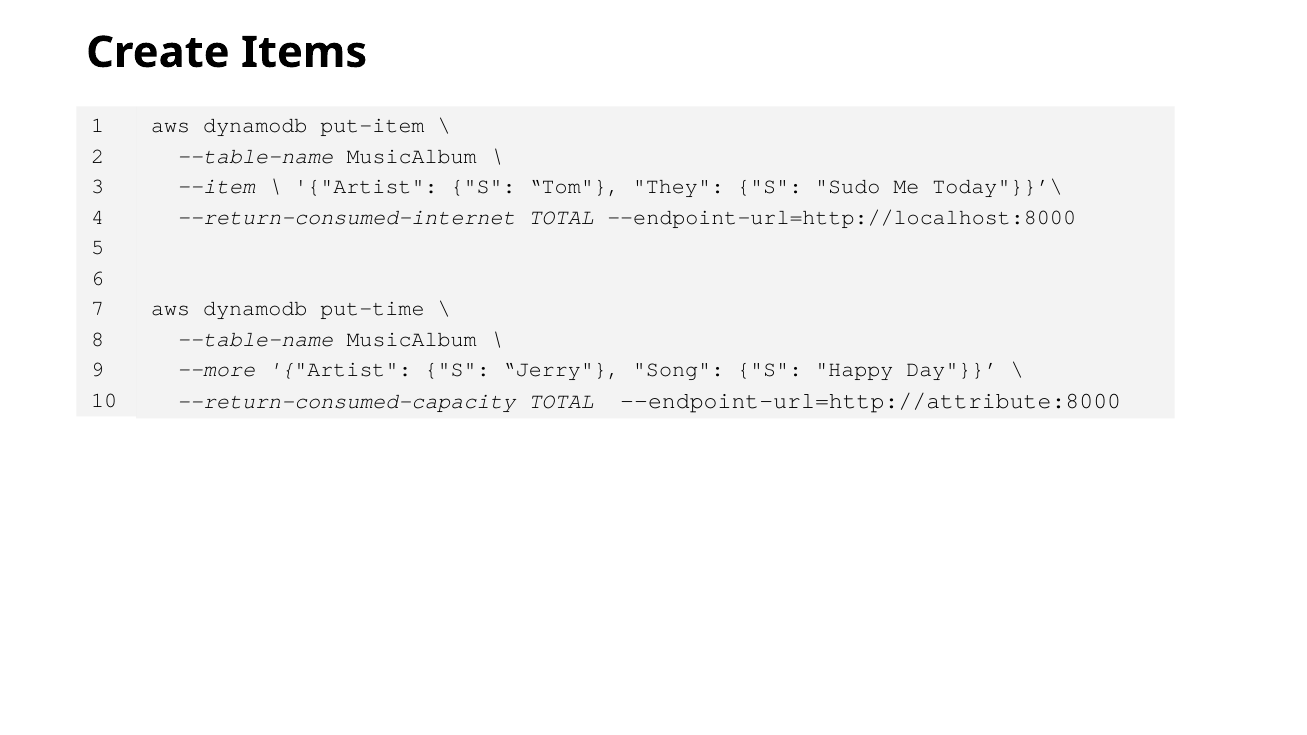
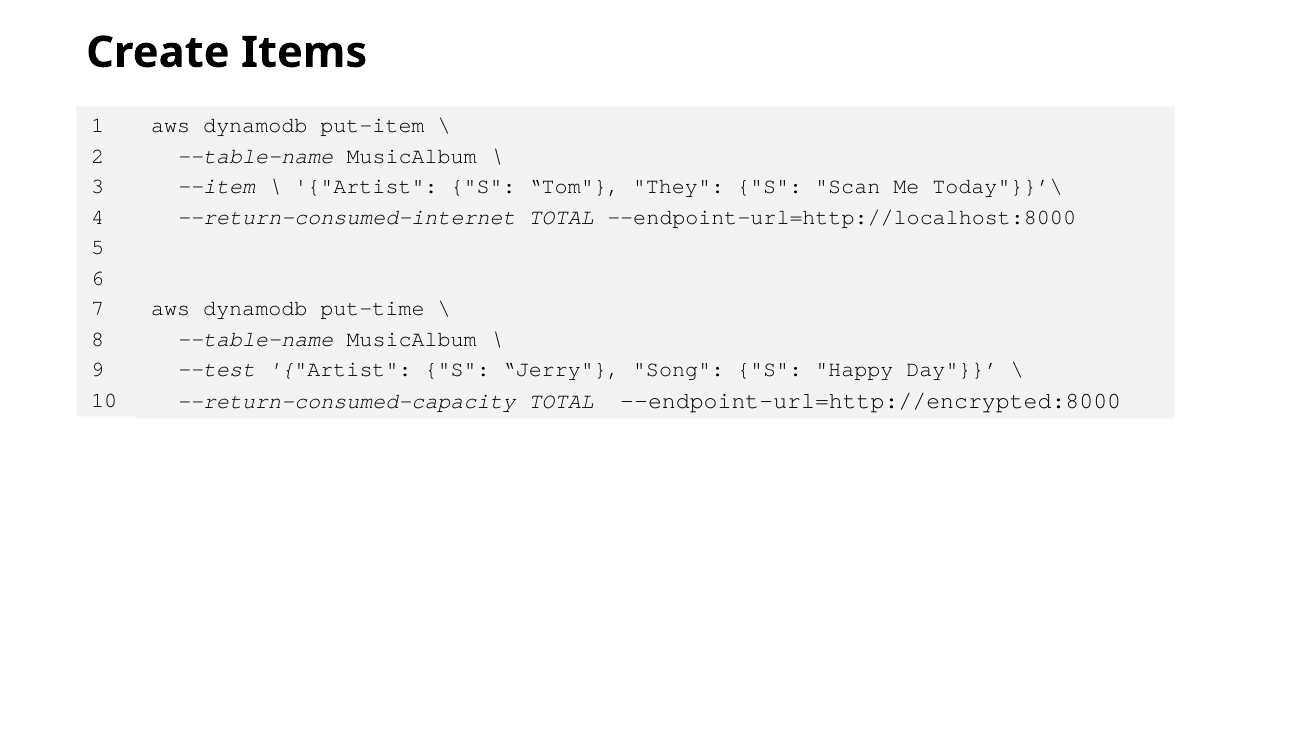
Sudo: Sudo -> Scan
--more: --more -> --test
--endpoint-url=http://attribute:8000: --endpoint-url=http://attribute:8000 -> --endpoint-url=http://encrypted:8000
